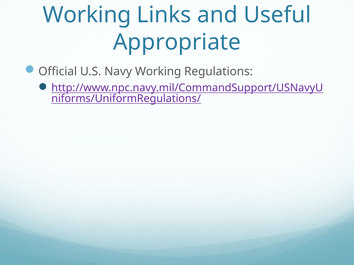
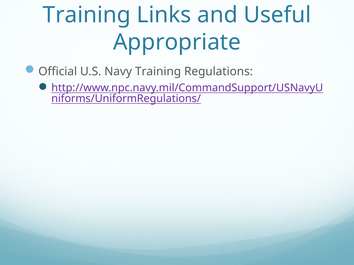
Working at (87, 15): Working -> Training
Navy Working: Working -> Training
